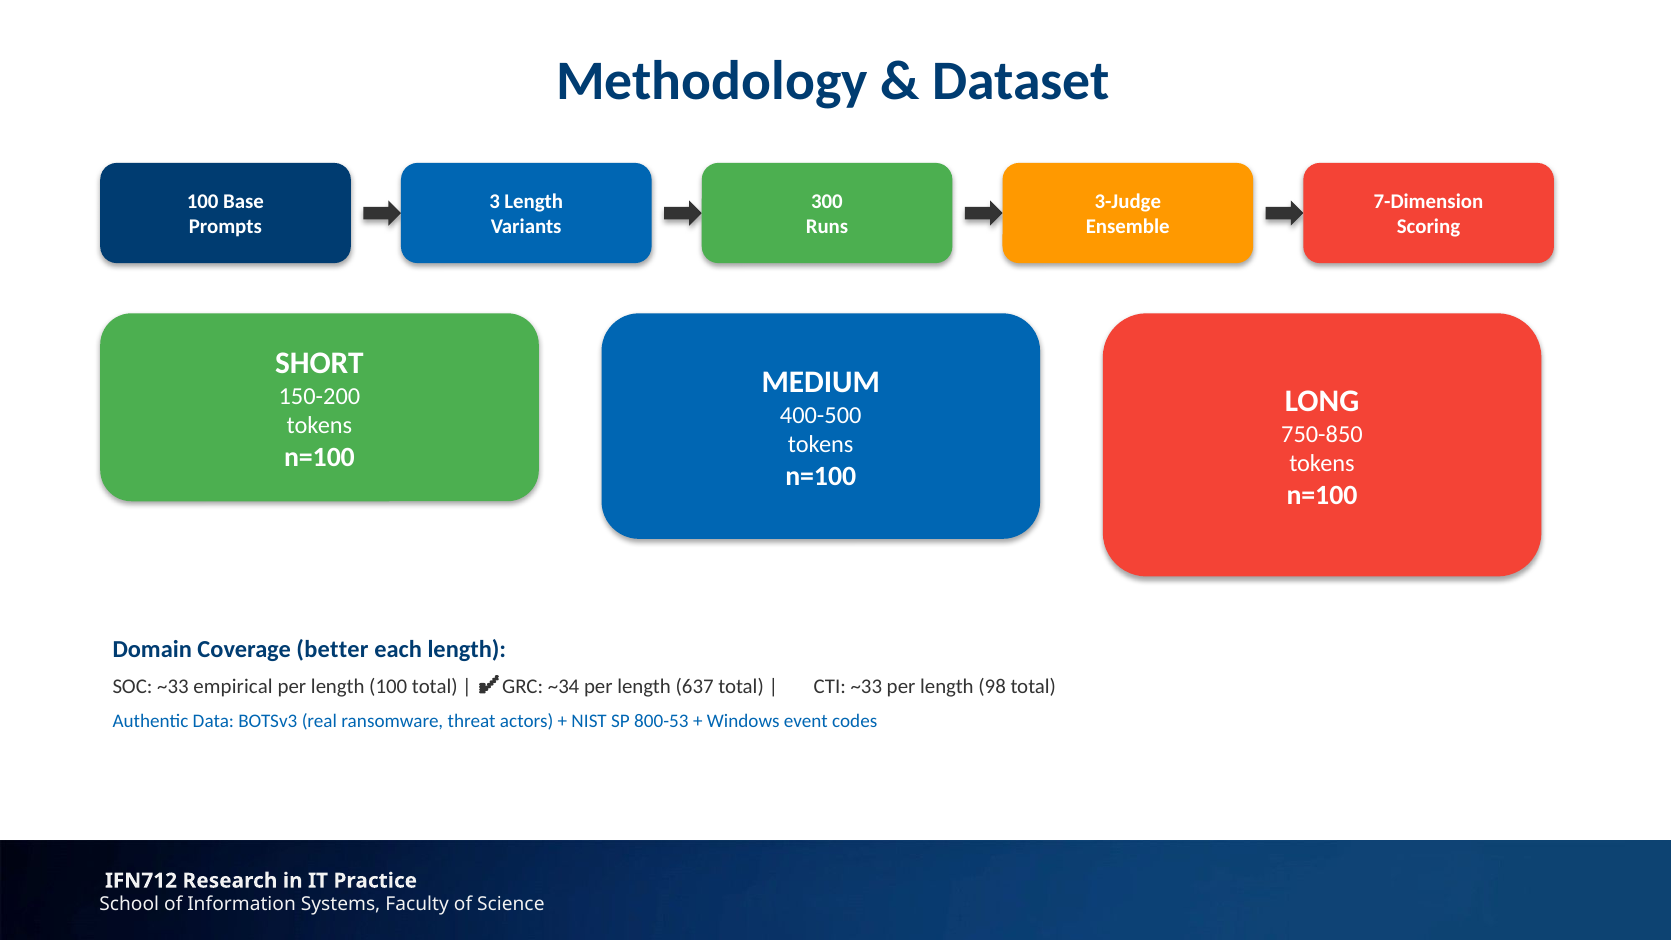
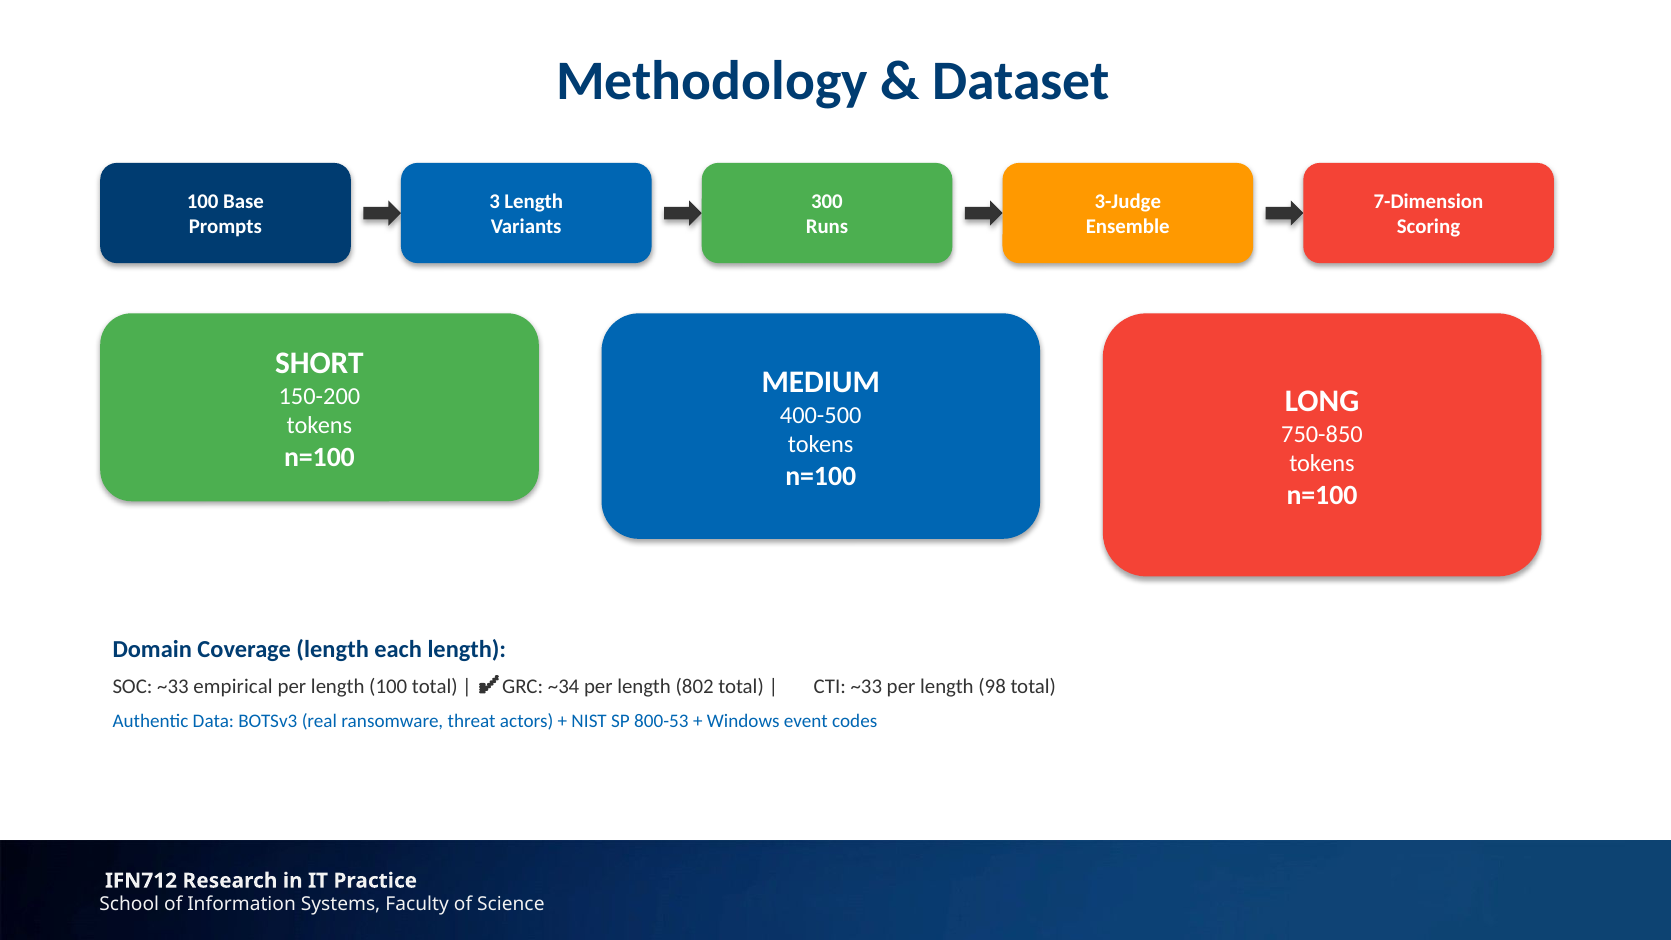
Coverage better: better -> length
637: 637 -> 802
